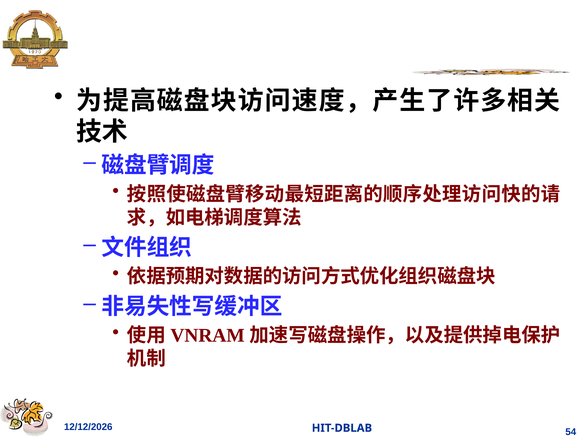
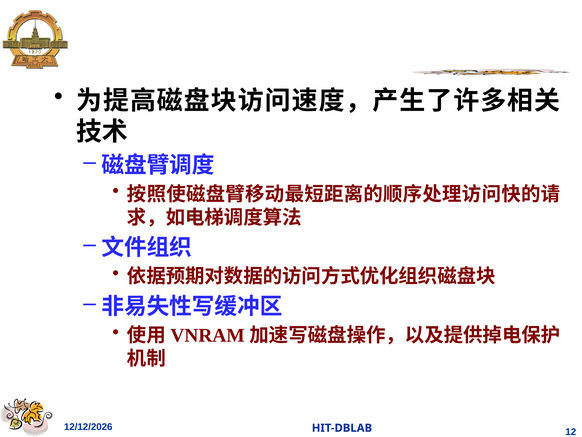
54: 54 -> 12
